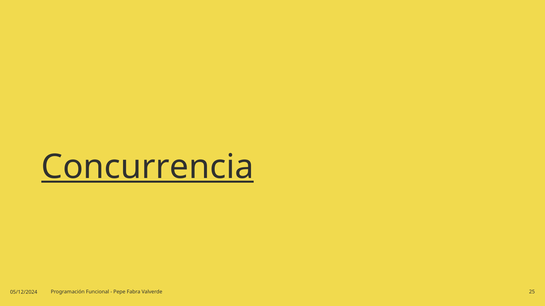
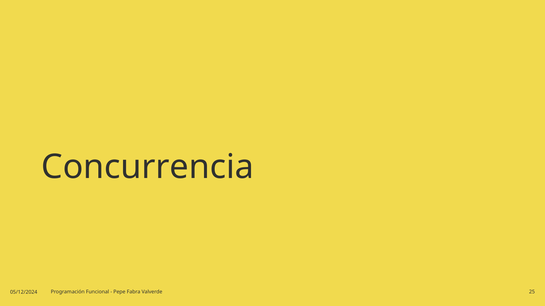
Concurrencia underline: present -> none
